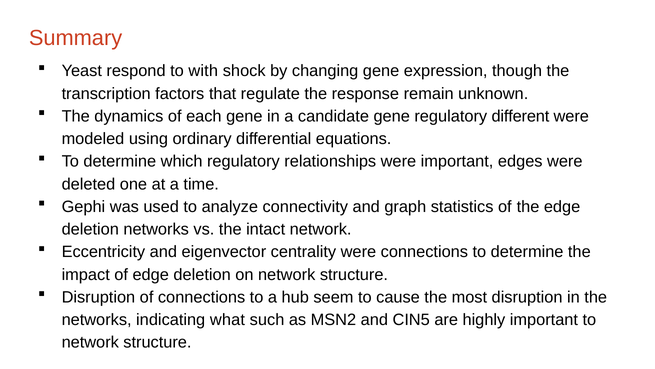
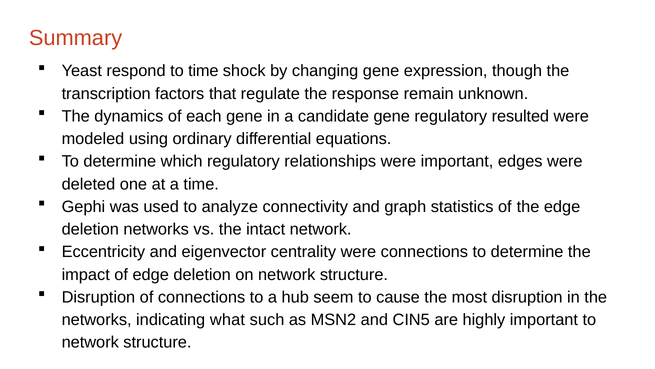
to with: with -> time
different: different -> resulted
